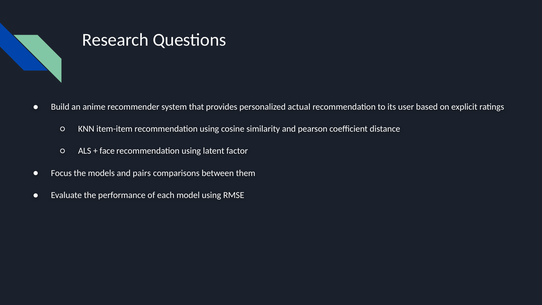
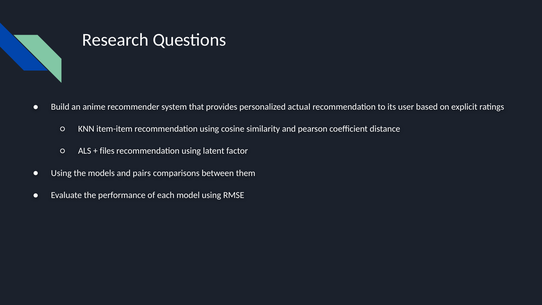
face: face -> files
Focus at (61, 173): Focus -> Using
